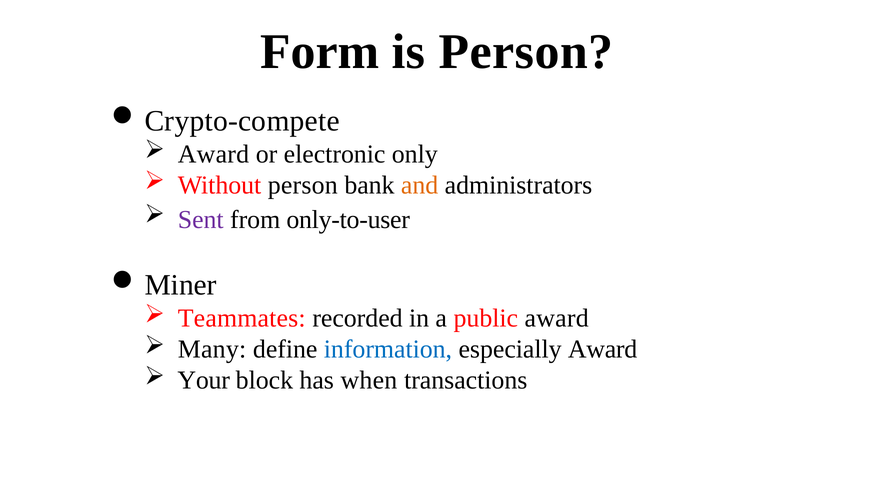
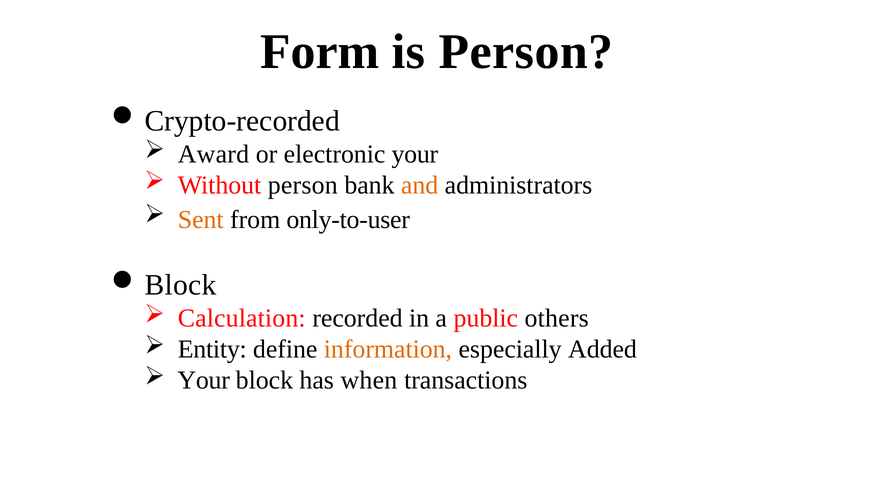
Crypto-compete: Crypto-compete -> Crypto-recorded
electronic only: only -> your
Sent colour: purple -> orange
Miner at (181, 285): Miner -> Block
Teammates: Teammates -> Calculation
public award: award -> others
Many: Many -> Entity
information colour: blue -> orange
especially Award: Award -> Added
